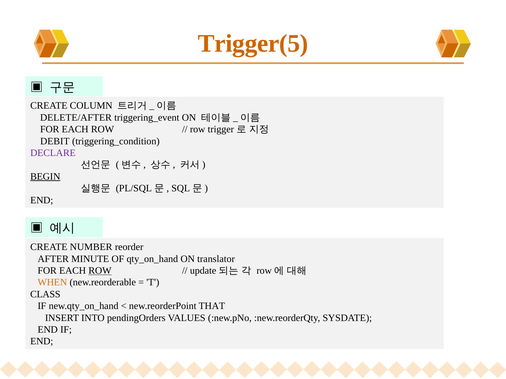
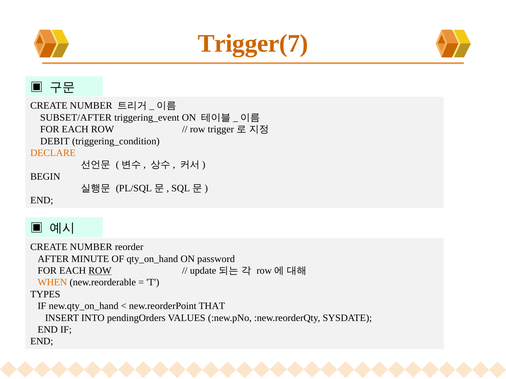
Trigger(5: Trigger(5 -> Trigger(7
COLUMN at (91, 106): COLUMN -> NUMBER
DELETE/AFTER: DELETE/AFTER -> SUBSET/AFTER
DECLARE colour: purple -> orange
BEGIN underline: present -> none
translator: translator -> password
CLASS: CLASS -> TYPES
